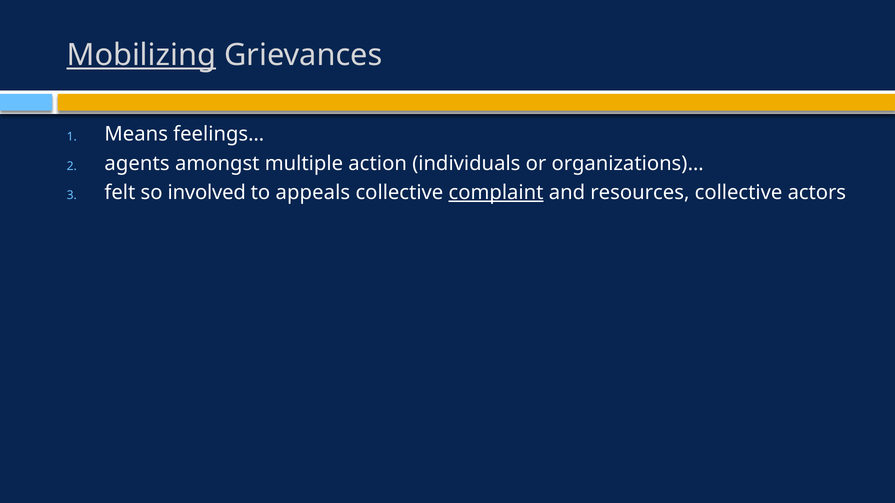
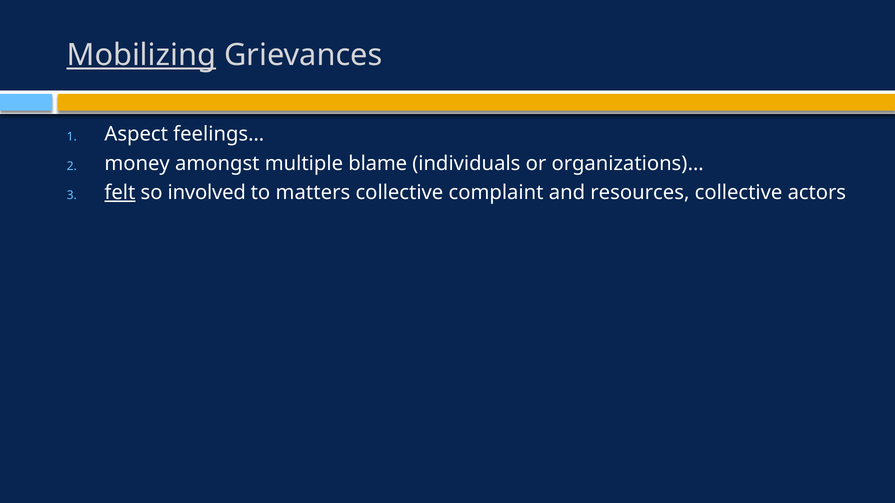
Means: Means -> Aspect
agents: agents -> money
action: action -> blame
felt underline: none -> present
appeals: appeals -> matters
complaint underline: present -> none
